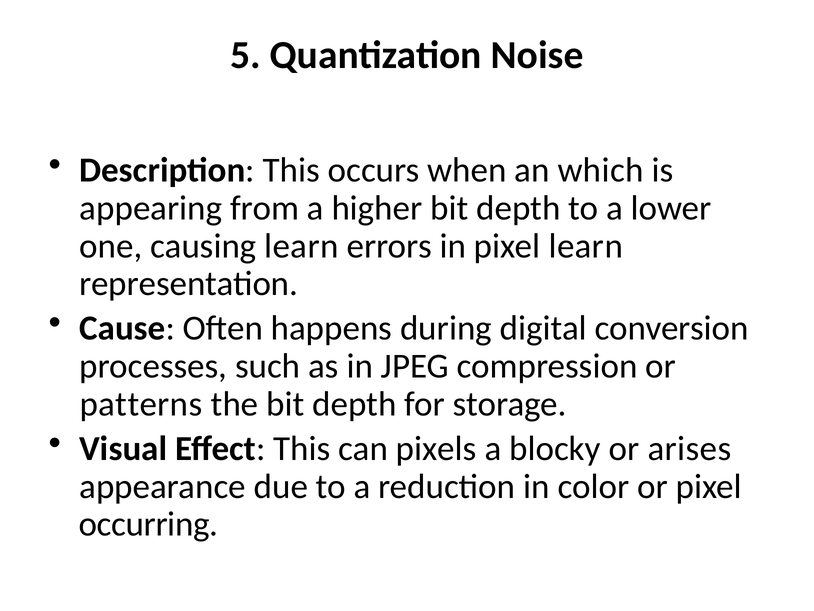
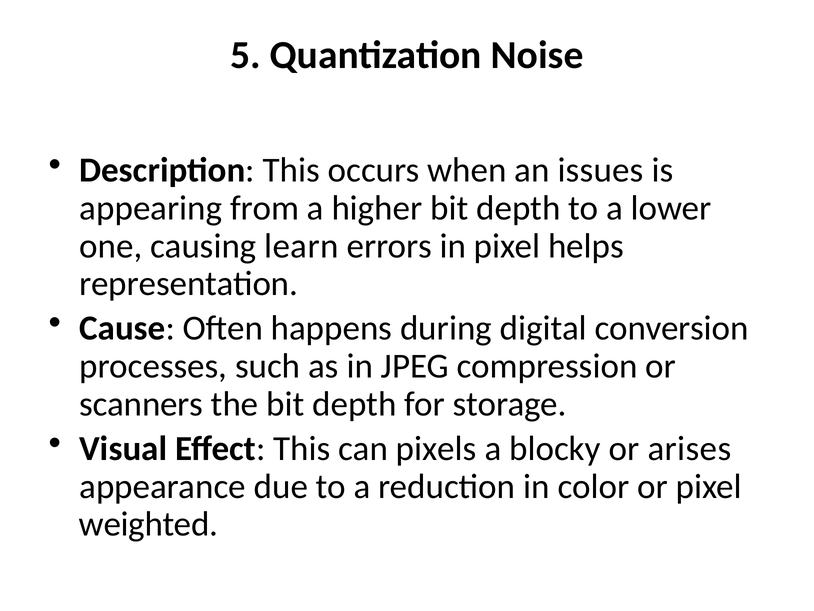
which: which -> issues
pixel learn: learn -> helps
patterns: patterns -> scanners
occurring: occurring -> weighted
